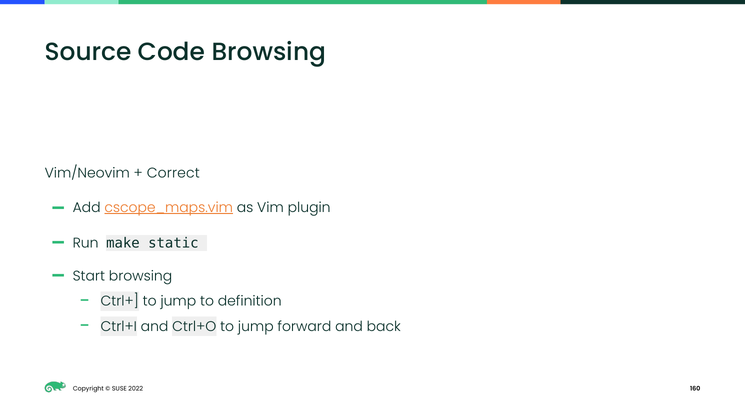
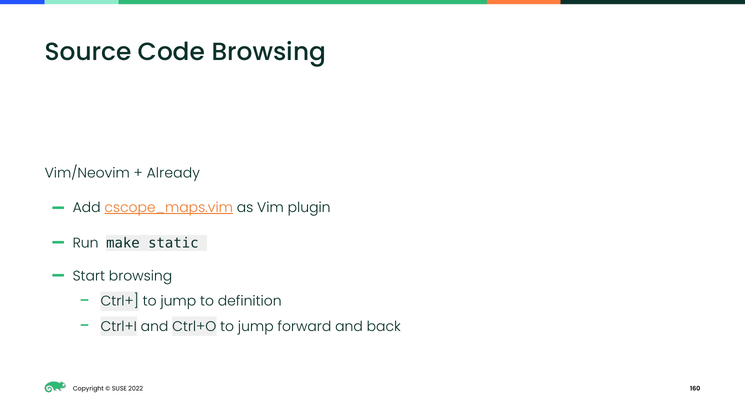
Correct: Correct -> Already
